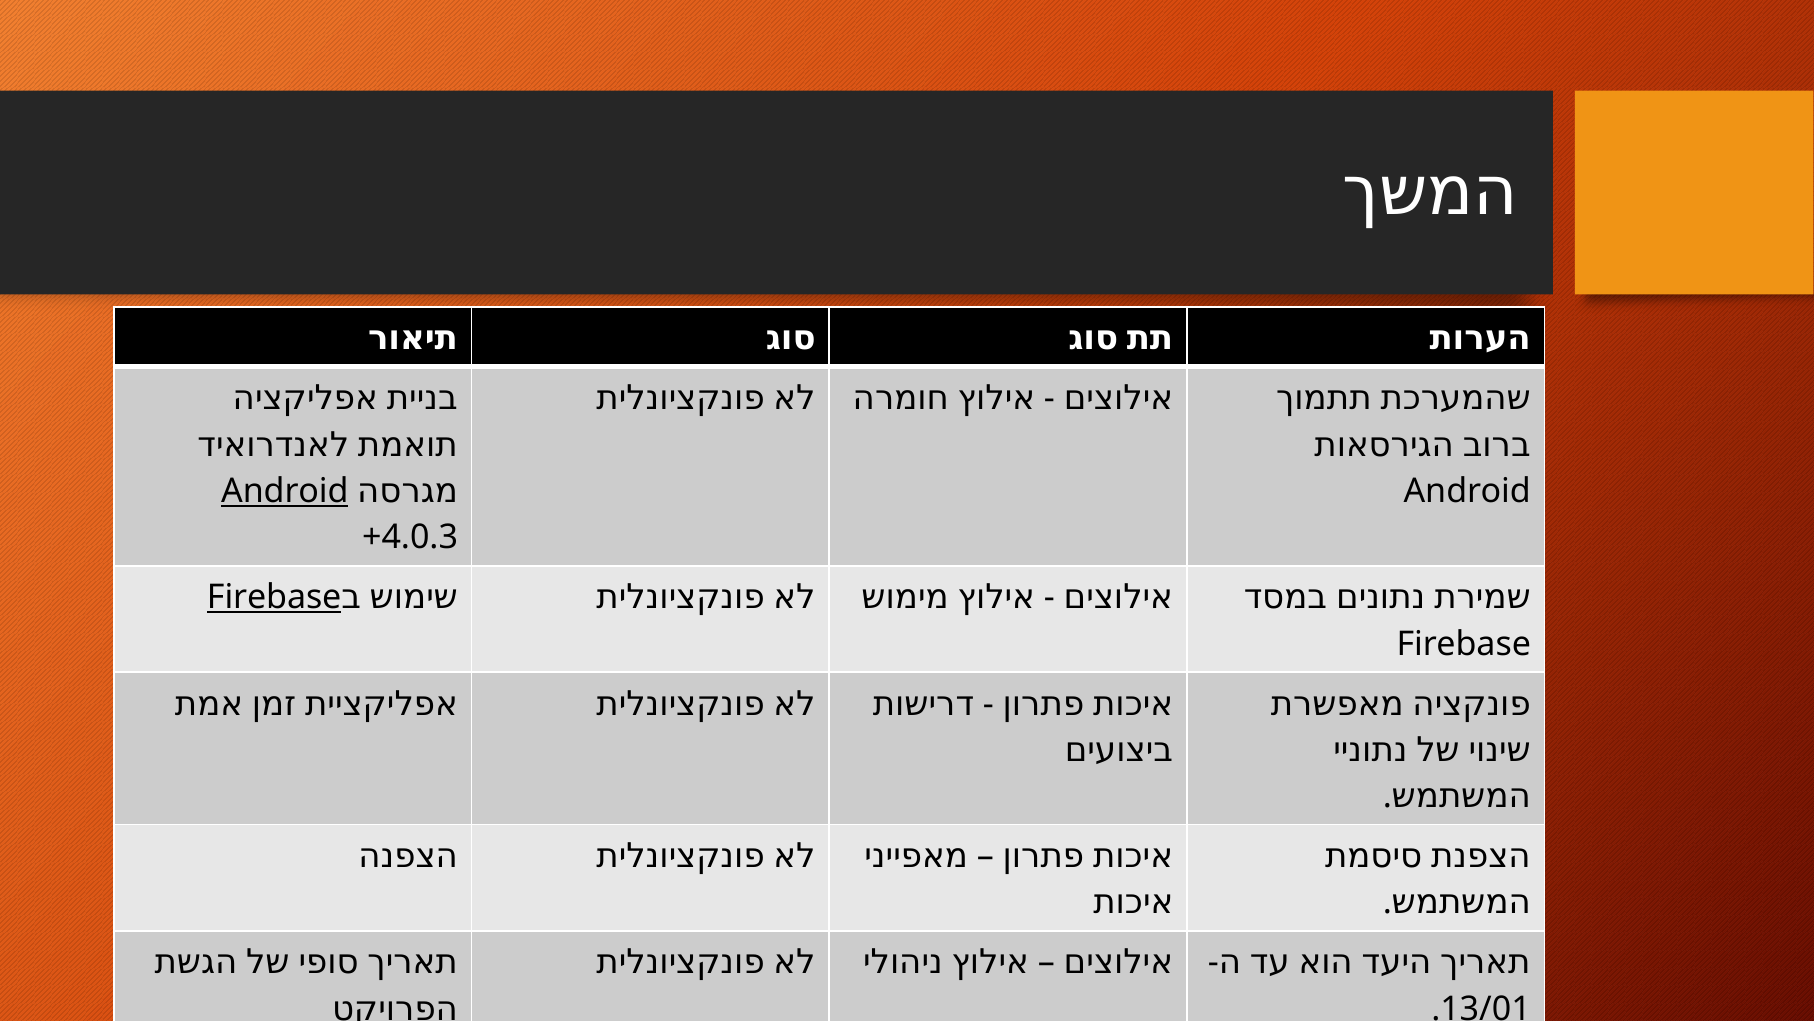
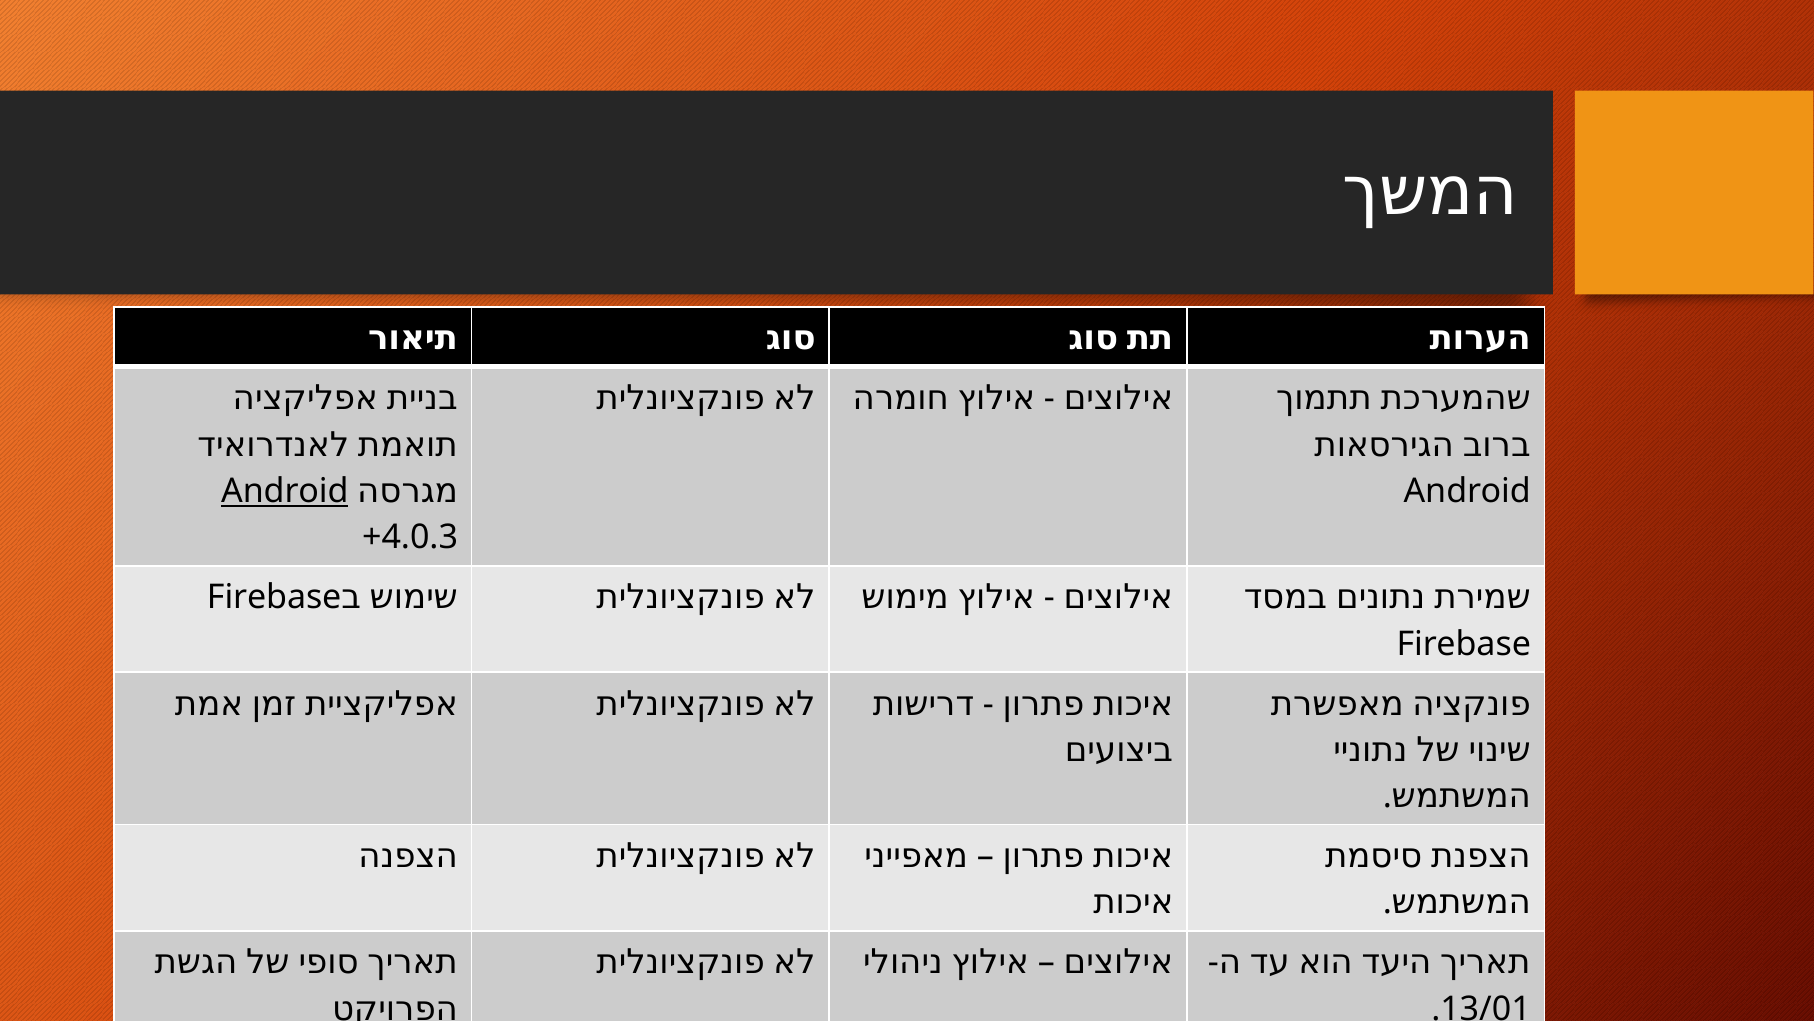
Firebase at (274, 597) underline: present -> none
